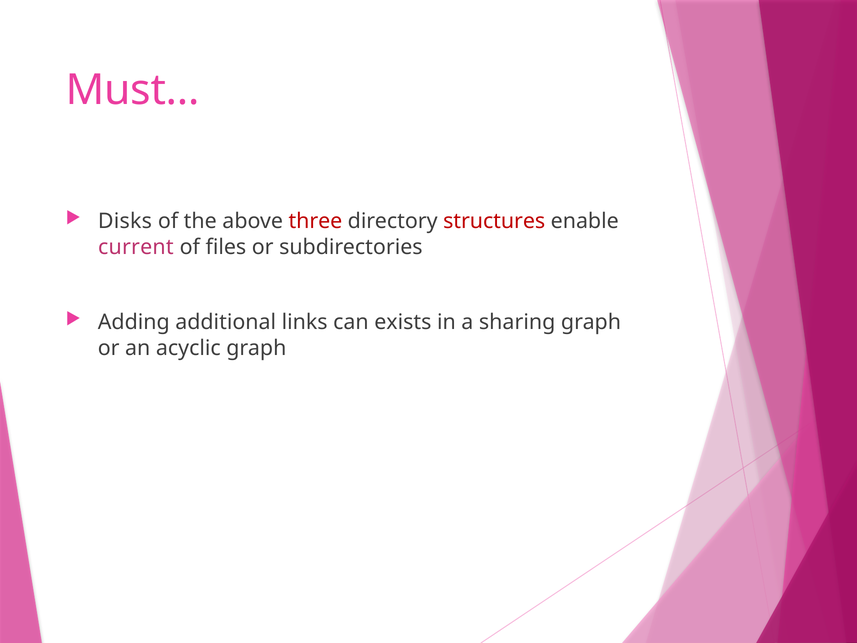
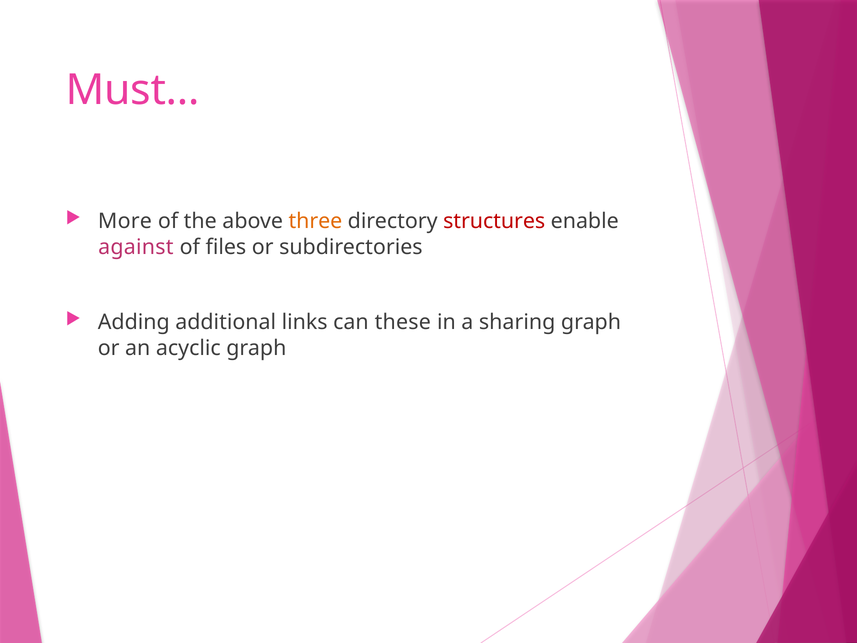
Disks: Disks -> More
three colour: red -> orange
current: current -> against
exists: exists -> these
